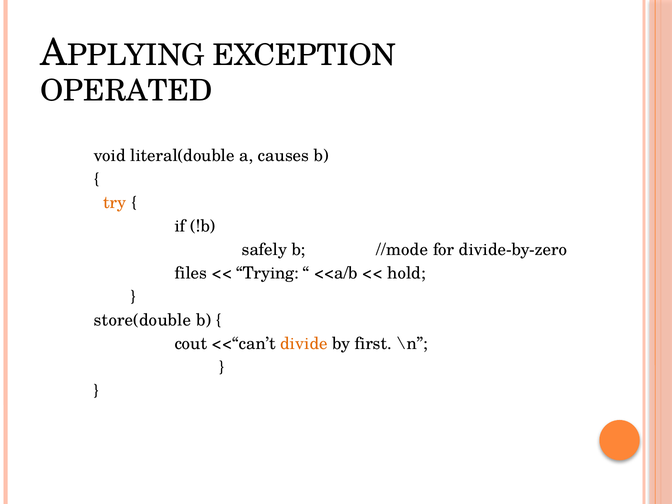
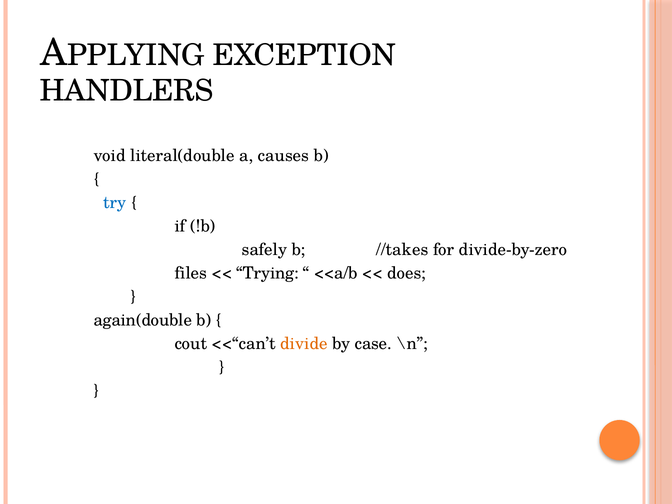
OPERATED: OPERATED -> HANDLERS
try colour: orange -> blue
//mode: //mode -> //takes
hold: hold -> does
store(double: store(double -> again(double
first: first -> case
